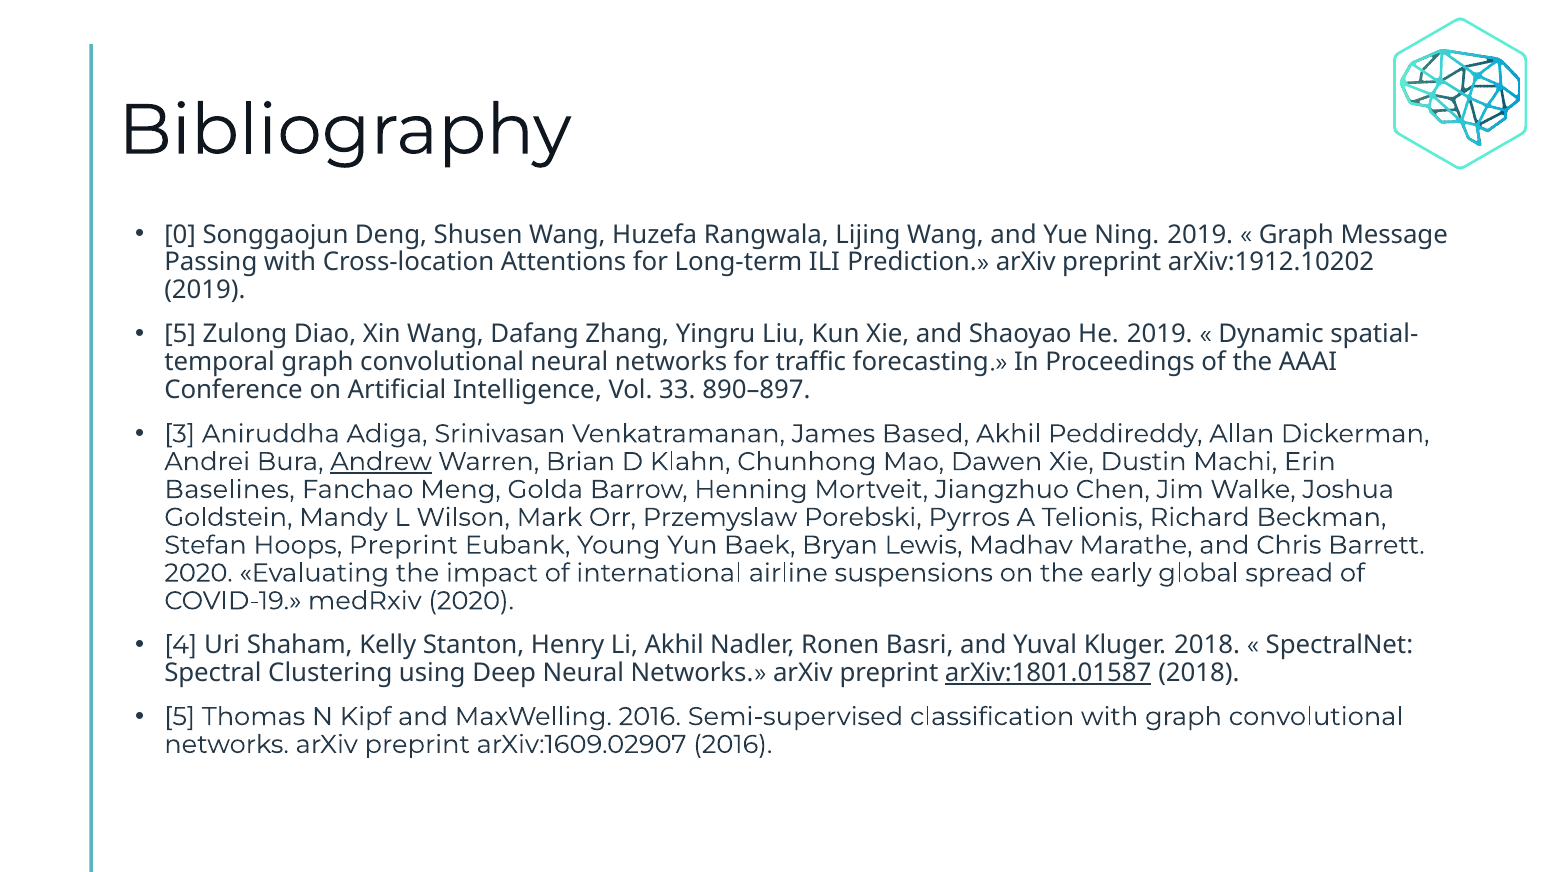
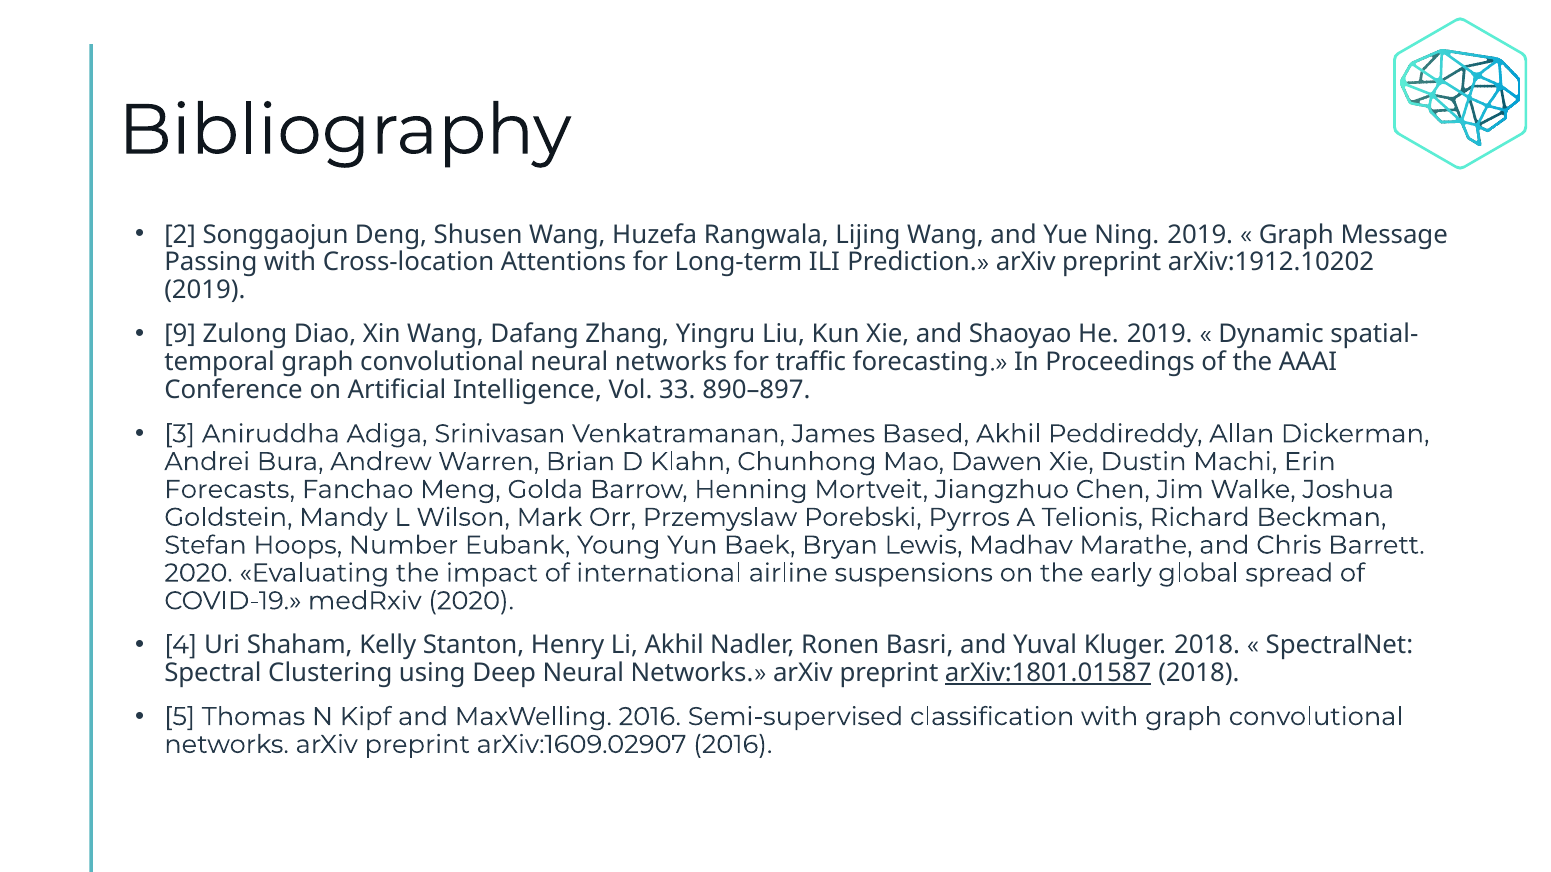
0: 0 -> 2
5 at (180, 334): 5 -> 9
Andrew underline: present -> none
Baselines: Baselines -> Forecasts
Hoops Preprint: Preprint -> Number
